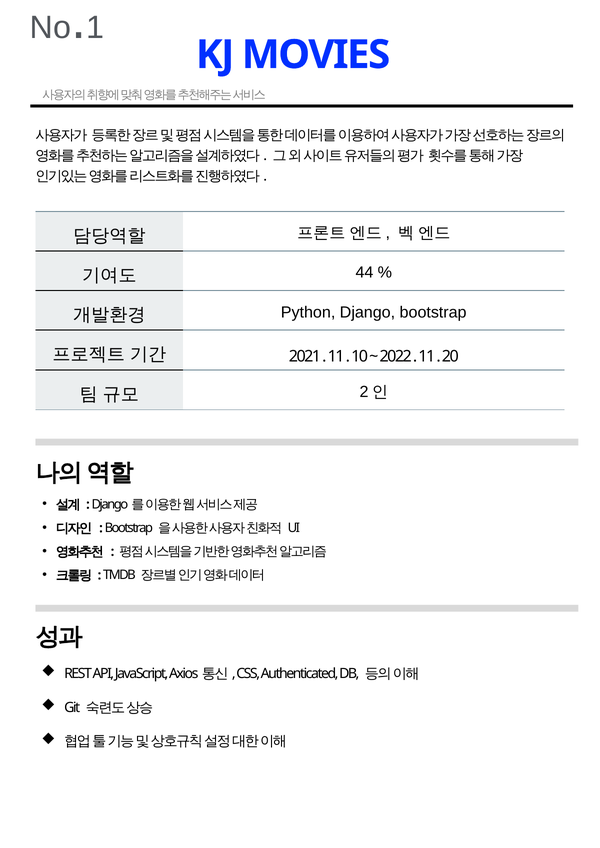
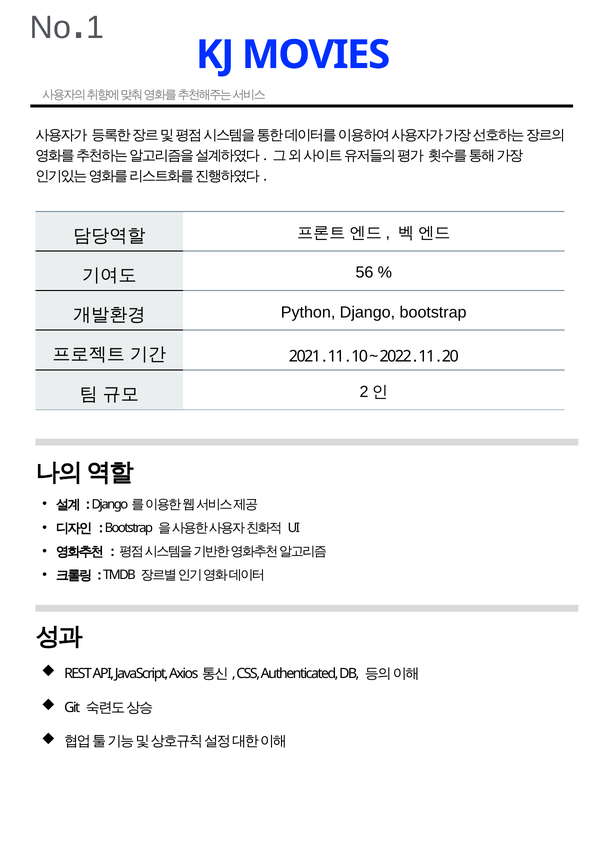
44: 44 -> 56
